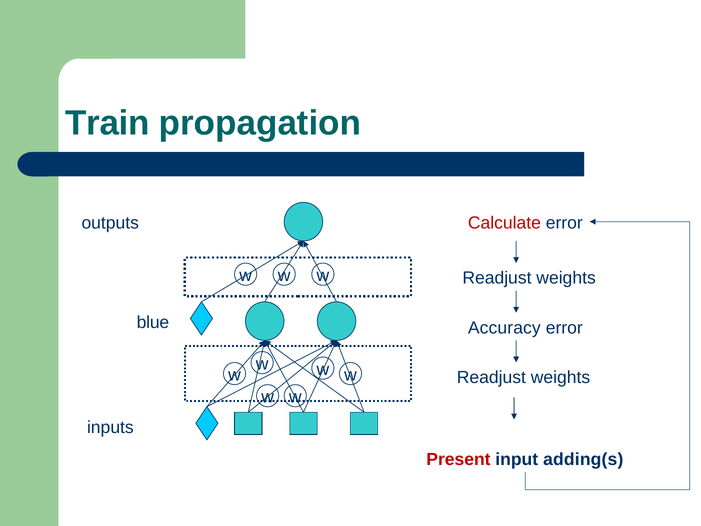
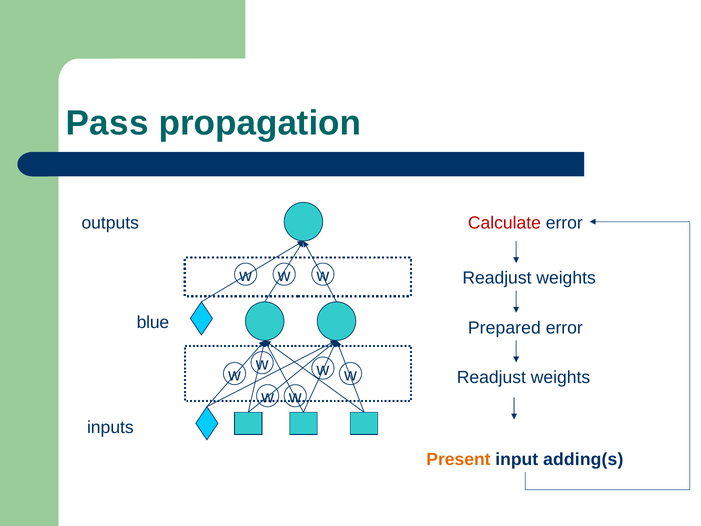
Train: Train -> Pass
Accuracy: Accuracy -> Prepared
Present colour: red -> orange
